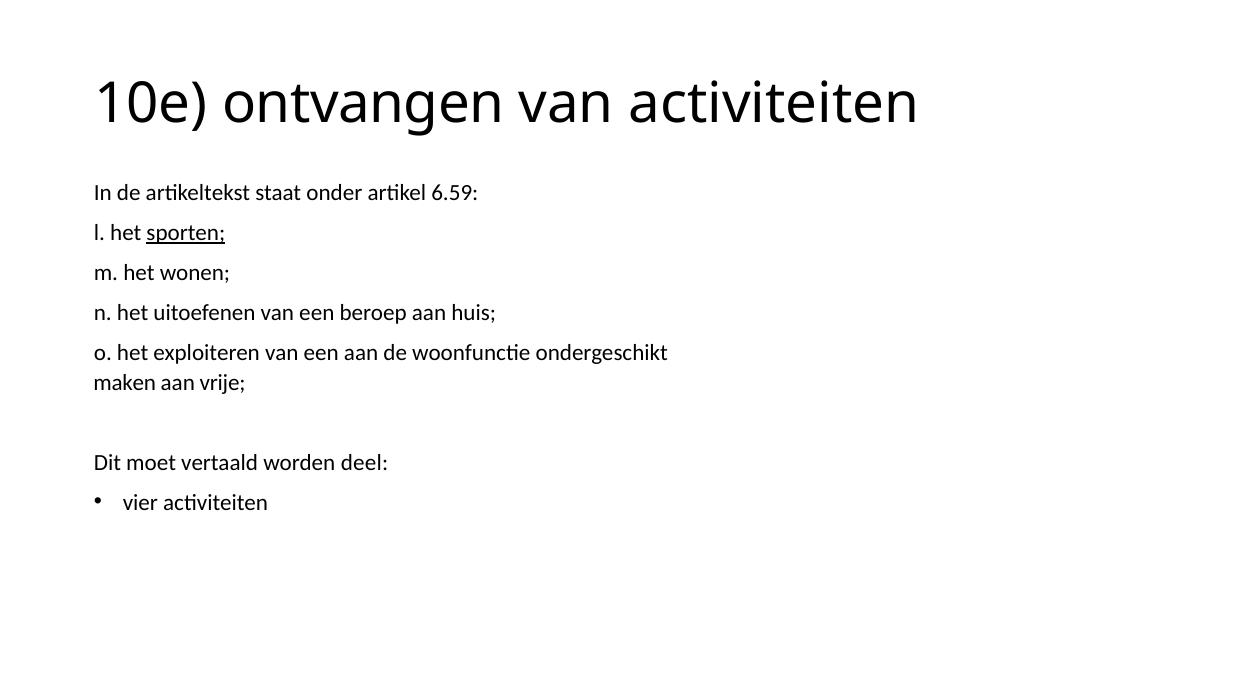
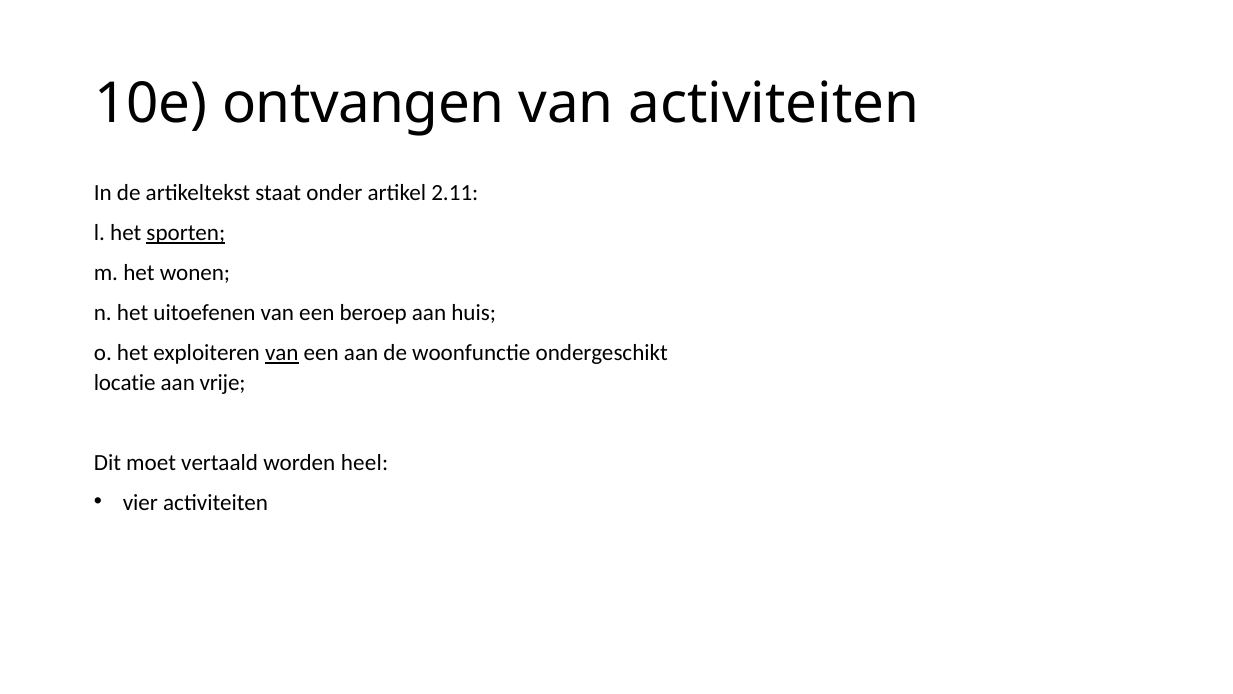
6.59: 6.59 -> 2.11
van at (282, 353) underline: none -> present
maken: maken -> locatie
deel: deel -> heel
